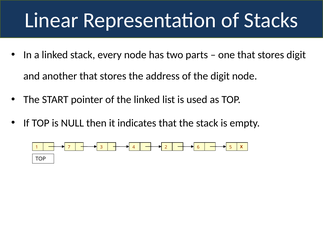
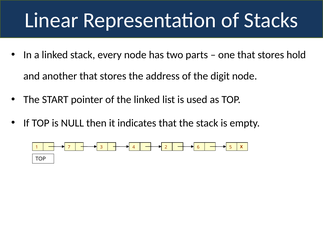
stores digit: digit -> hold
